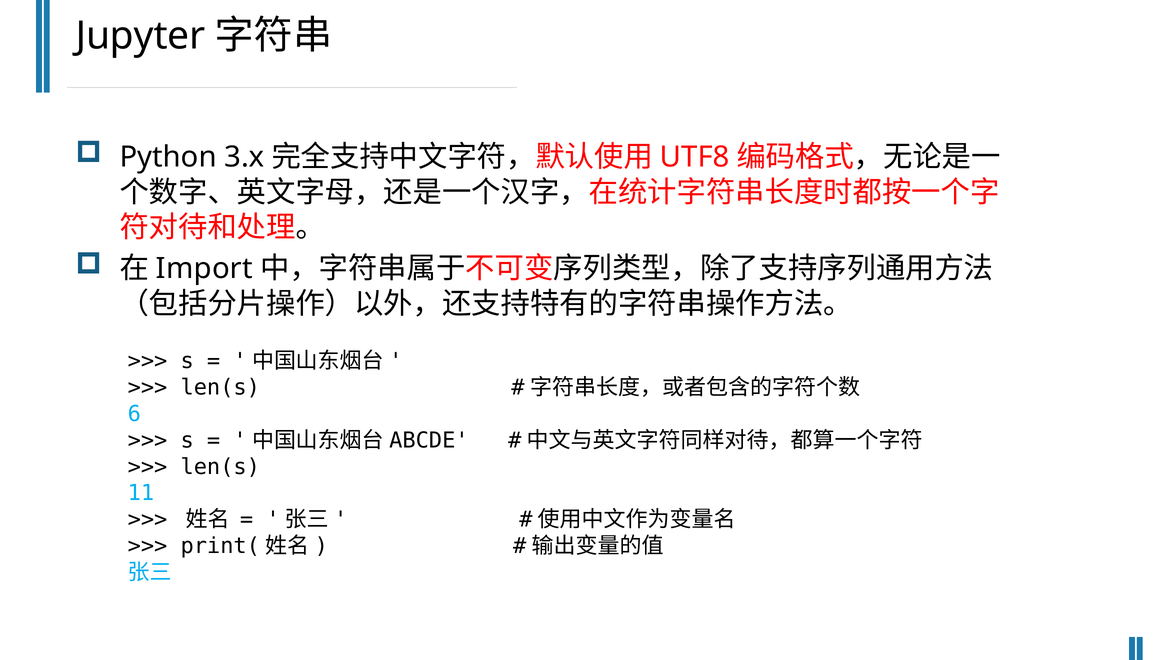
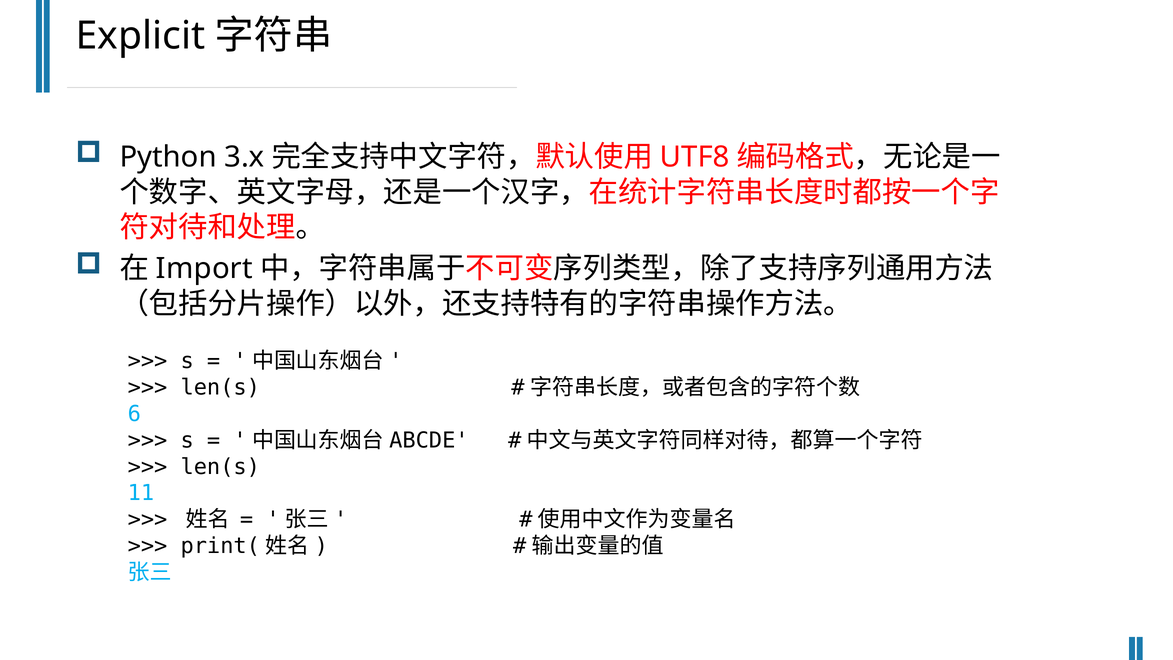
Jupyter: Jupyter -> Explicit
